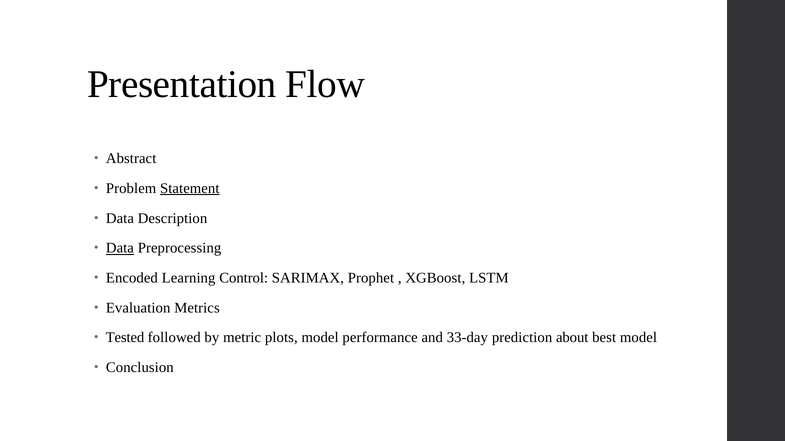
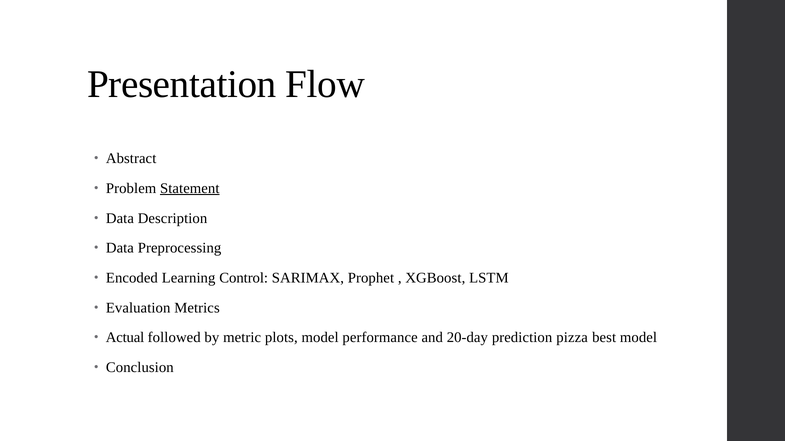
Data at (120, 248) underline: present -> none
Tested: Tested -> Actual
33-day: 33-day -> 20-day
about: about -> pizza
